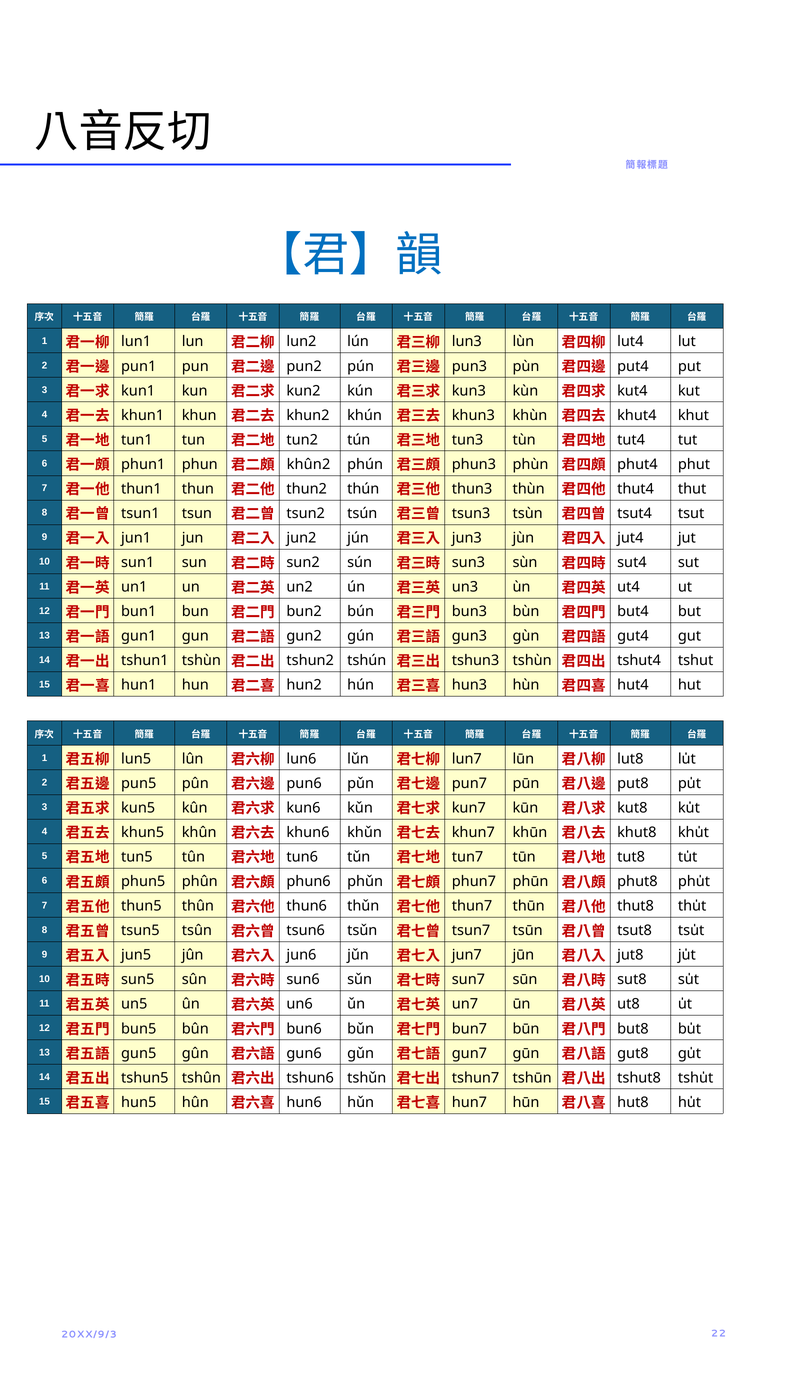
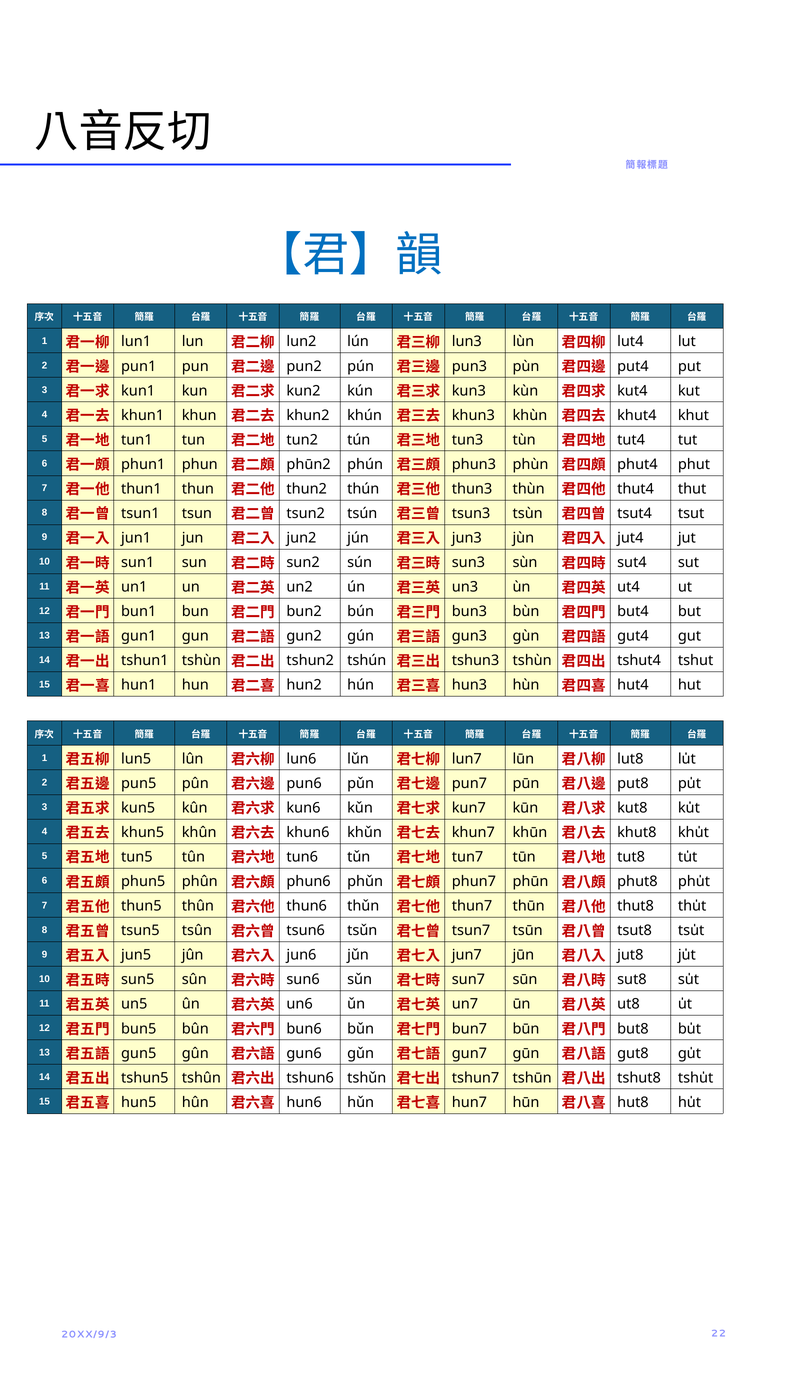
khûn2: khûn2 -> phūn2
